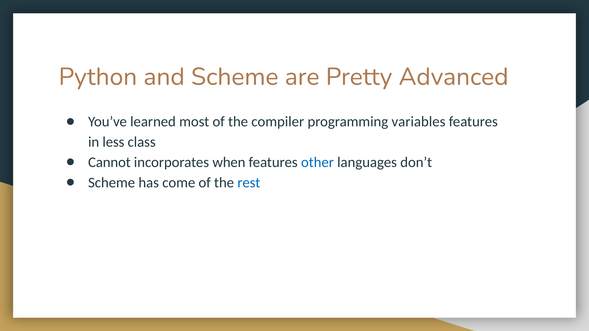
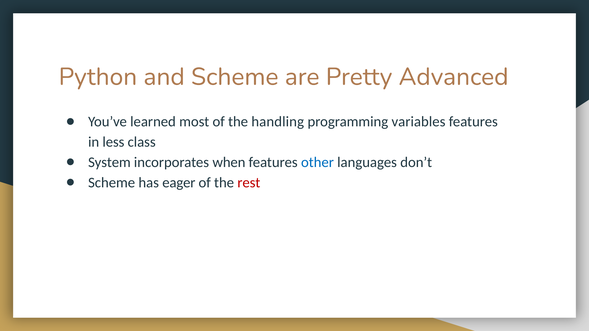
compiler: compiler -> handling
Cannot: Cannot -> System
come: come -> eager
rest colour: blue -> red
